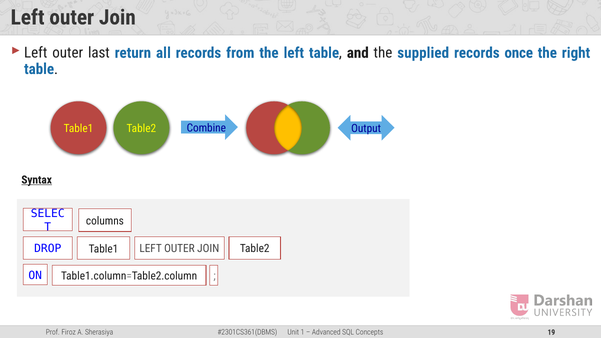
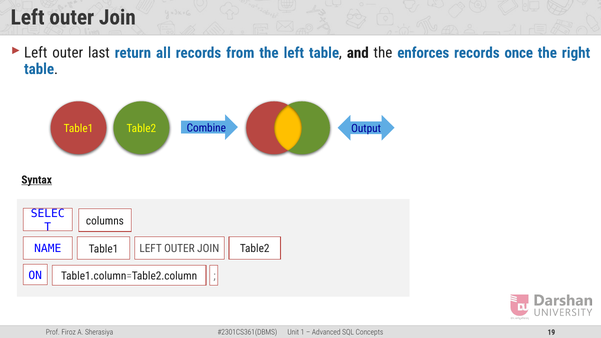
supplied: supplied -> enforces
DROP: DROP -> NAME
